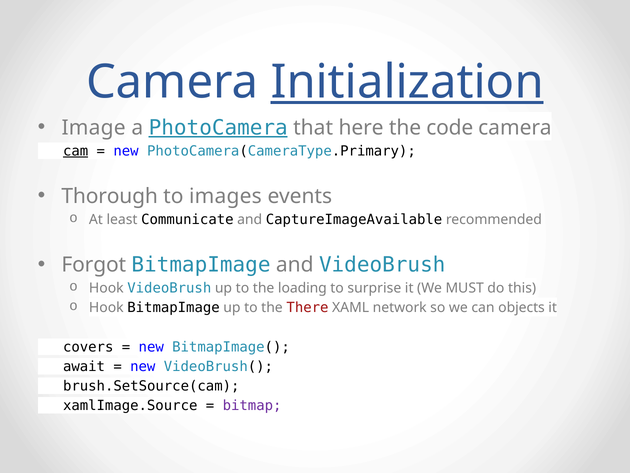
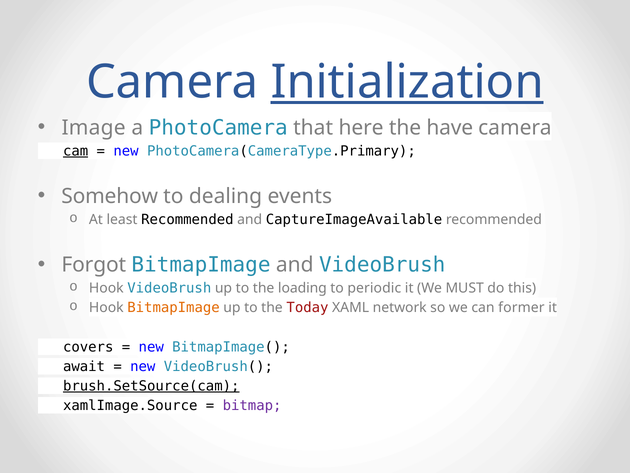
PhotoCamera underline: present -> none
code: code -> have
Thorough: Thorough -> Somehow
images: images -> dealing
least Communicate: Communicate -> Recommended
surprise: surprise -> periodic
BitmapImage at (174, 307) colour: black -> orange
There: There -> Today
objects: objects -> former
brush.SetSource(cam underline: none -> present
